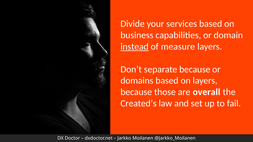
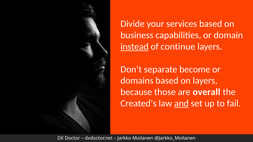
measure: measure -> continue
separate because: because -> become
and underline: none -> present
